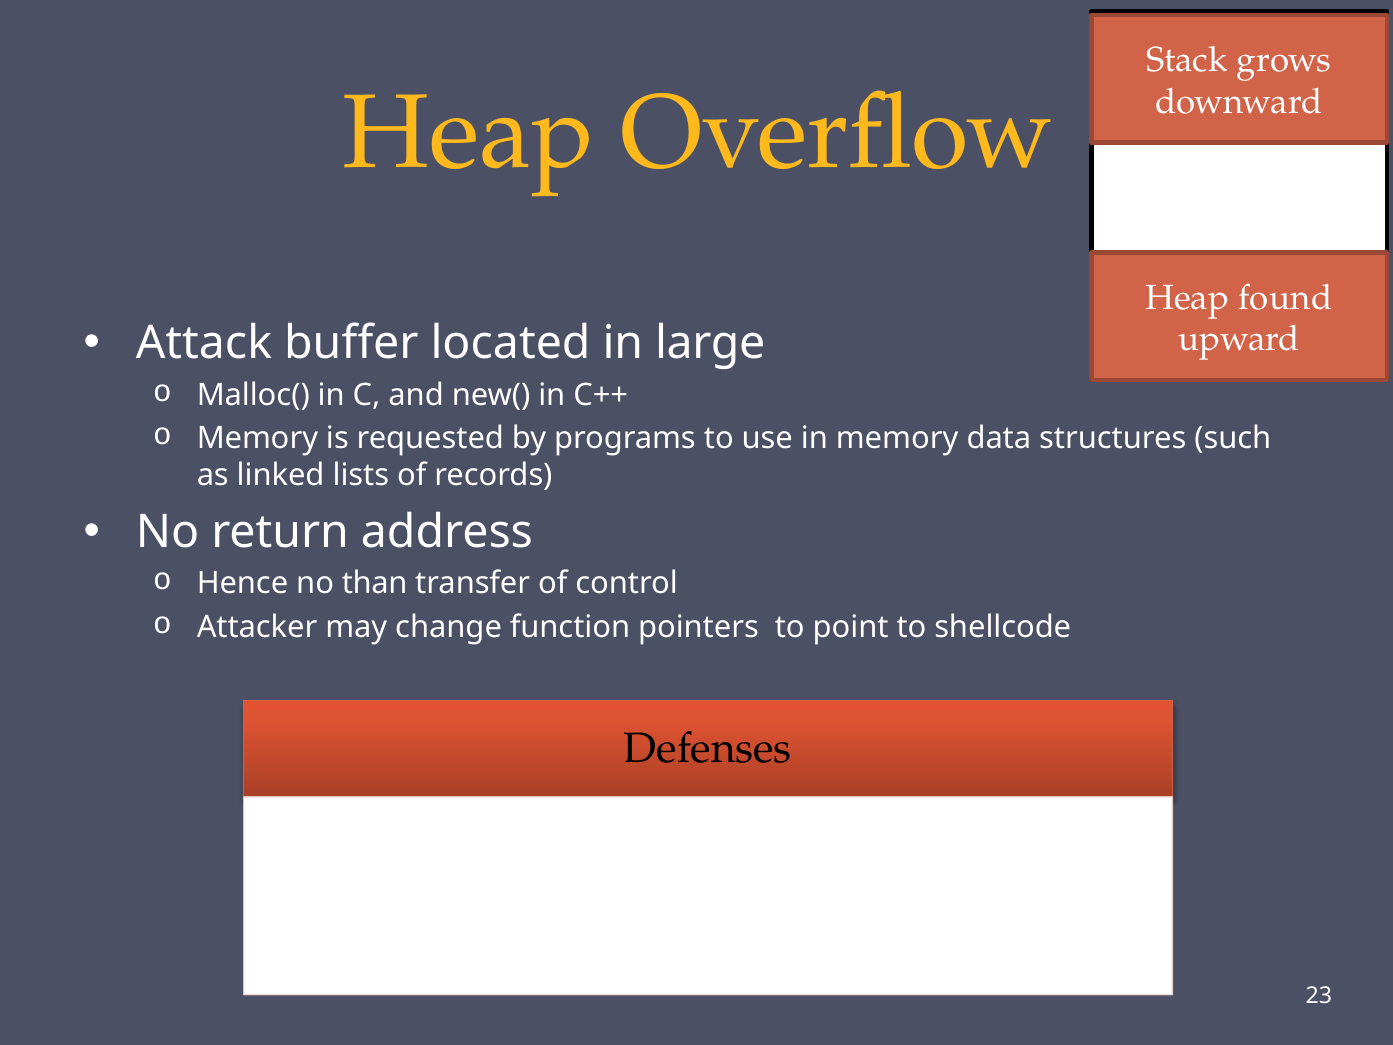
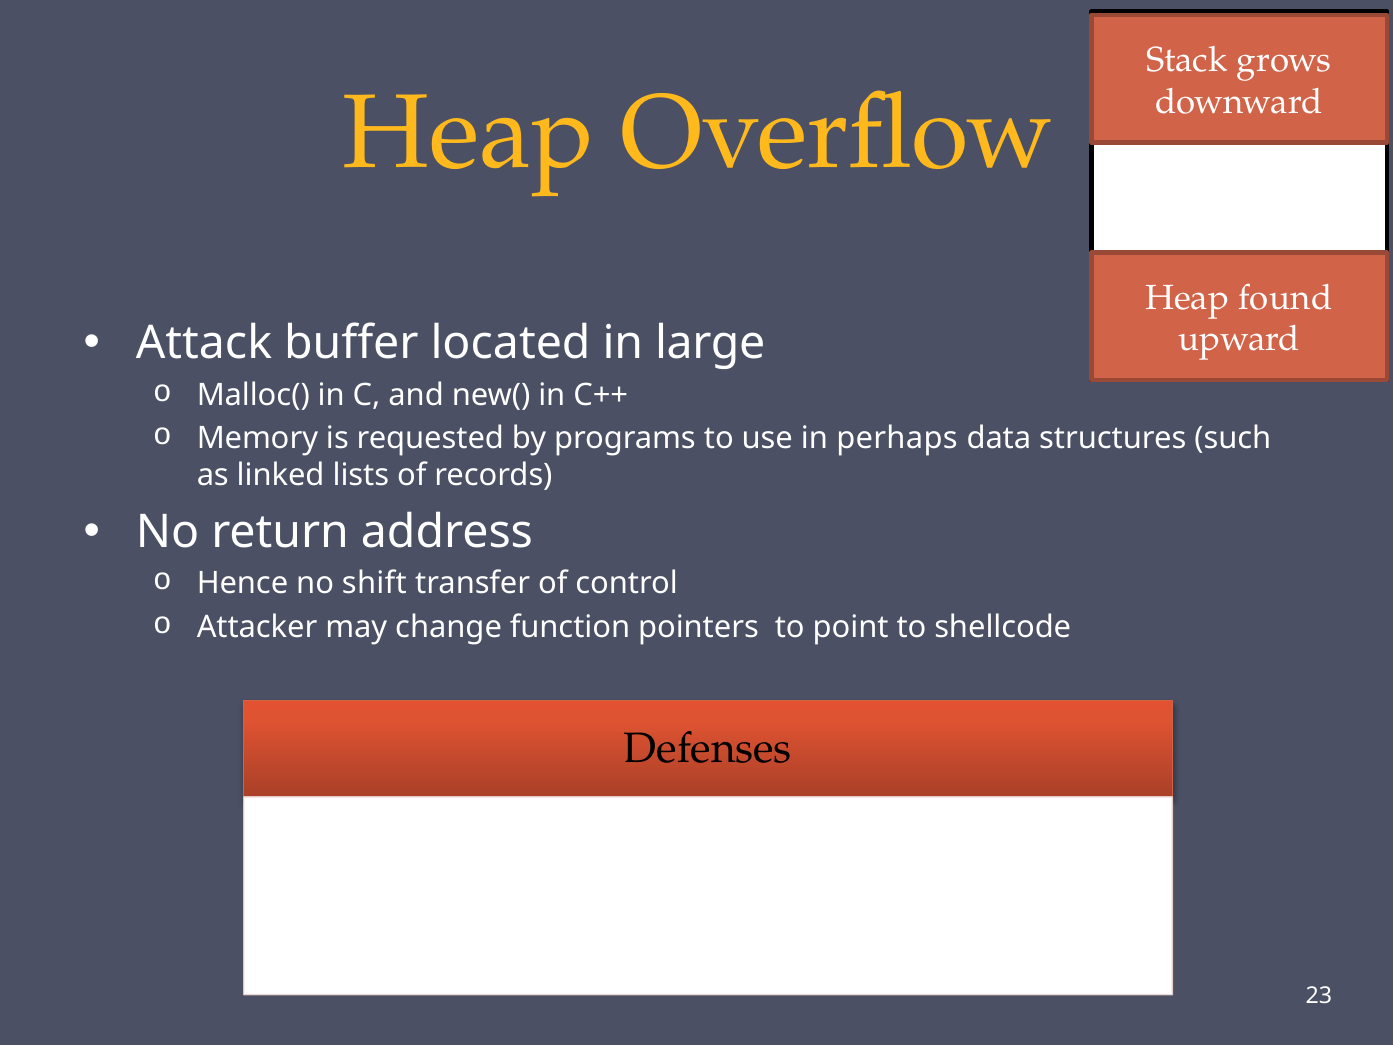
in memory: memory -> perhaps
than: than -> shift
